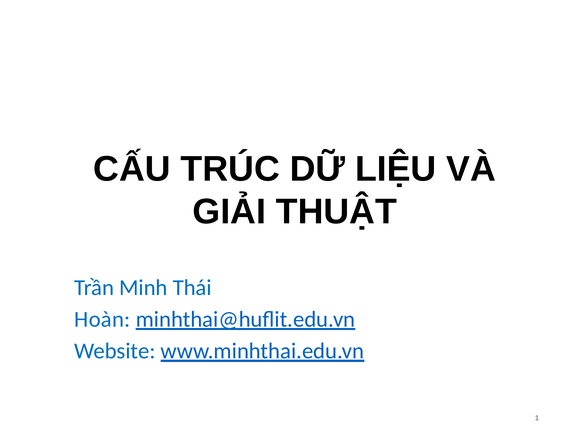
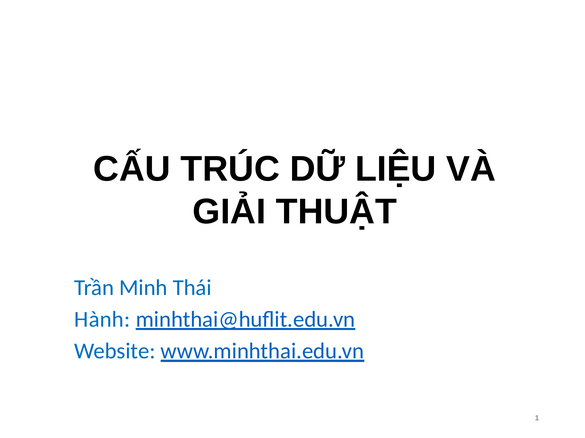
Hoàn: Hoàn -> Hành
